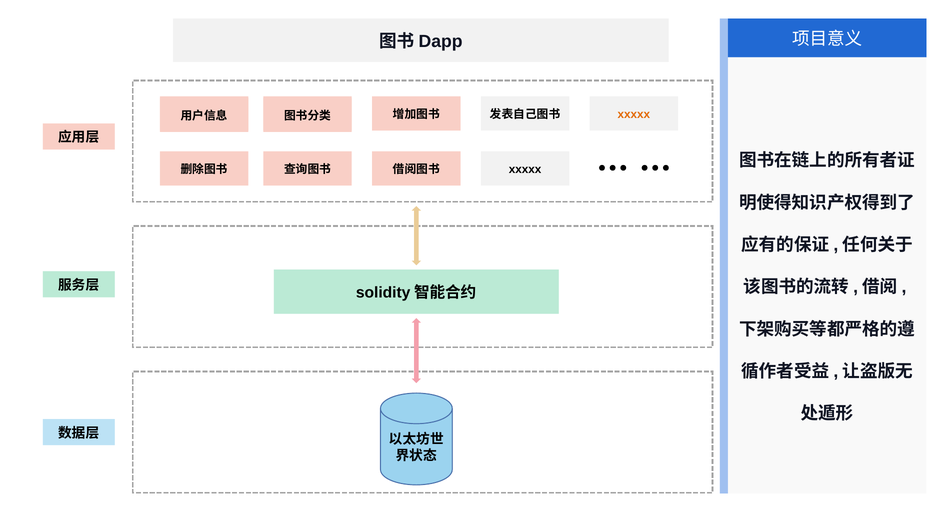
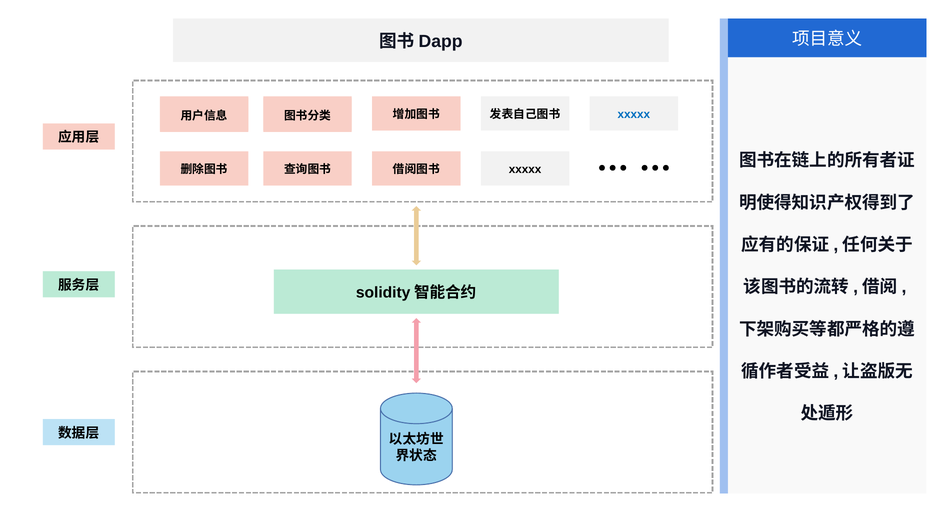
xxxxx at (634, 114) colour: orange -> blue
